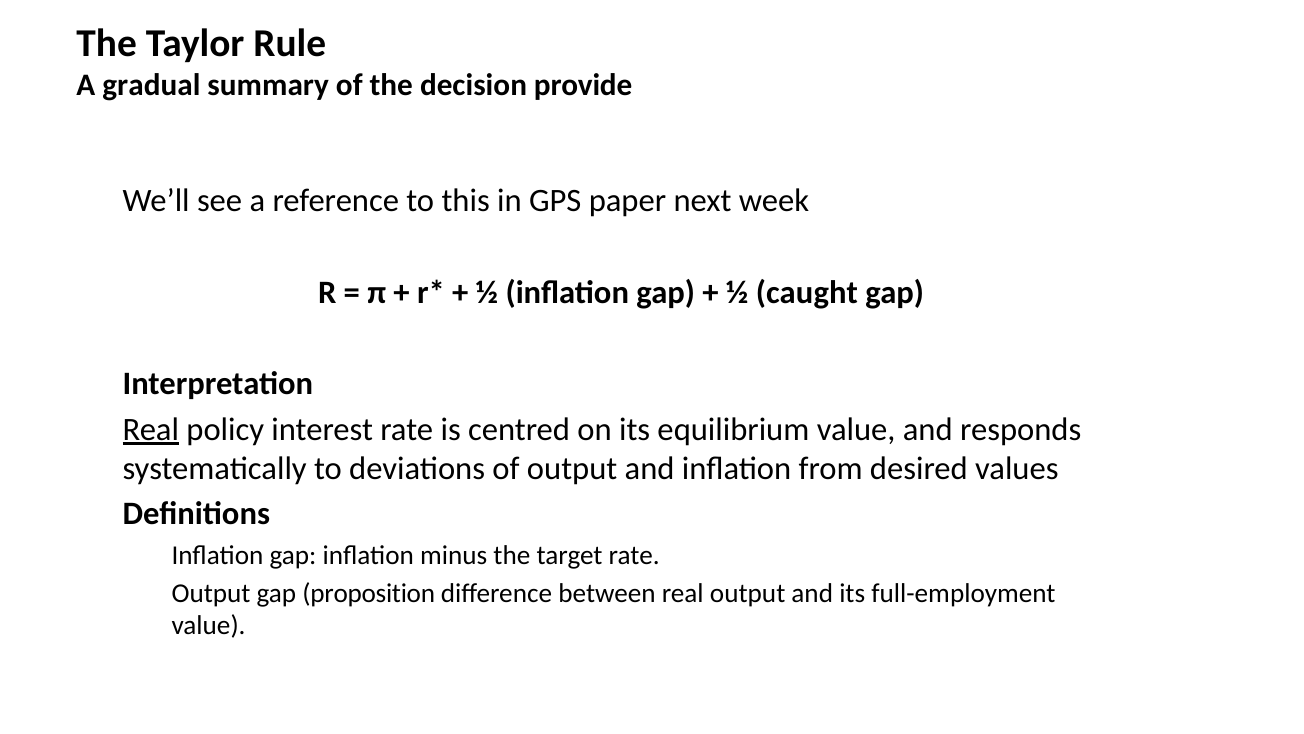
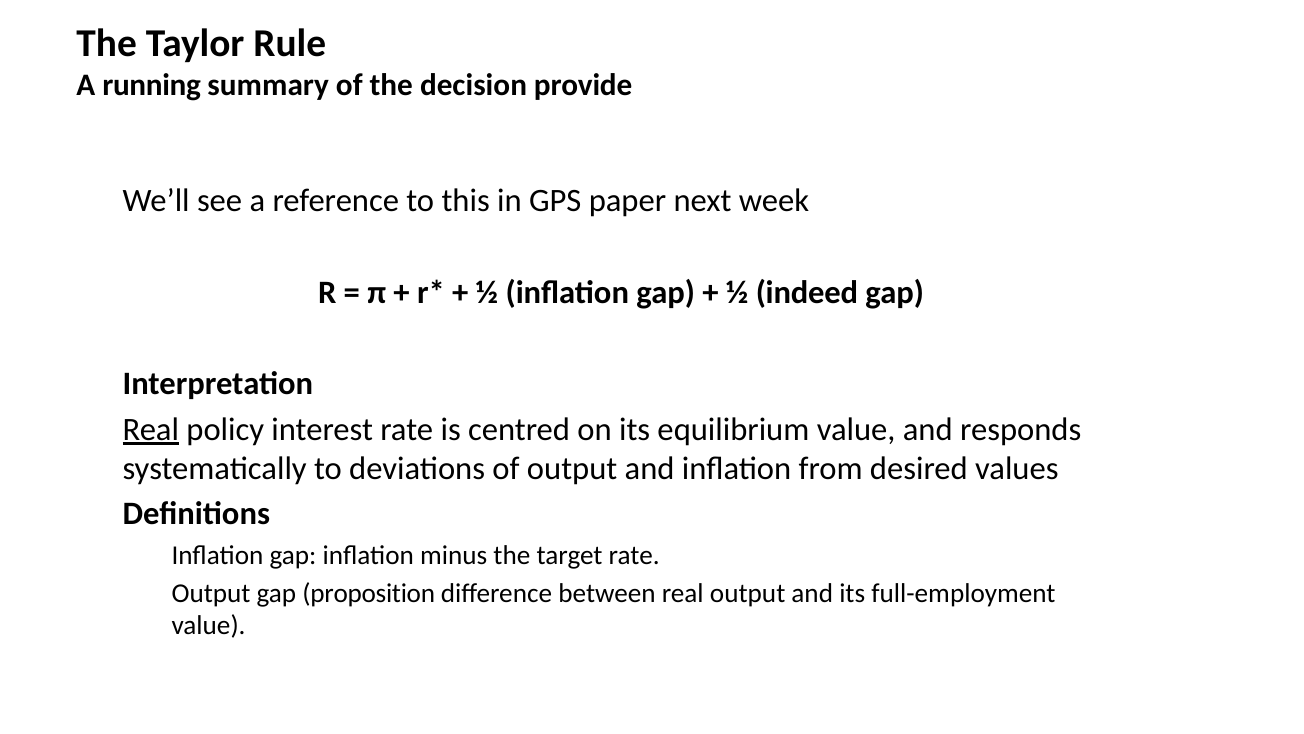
gradual: gradual -> running
caught: caught -> indeed
